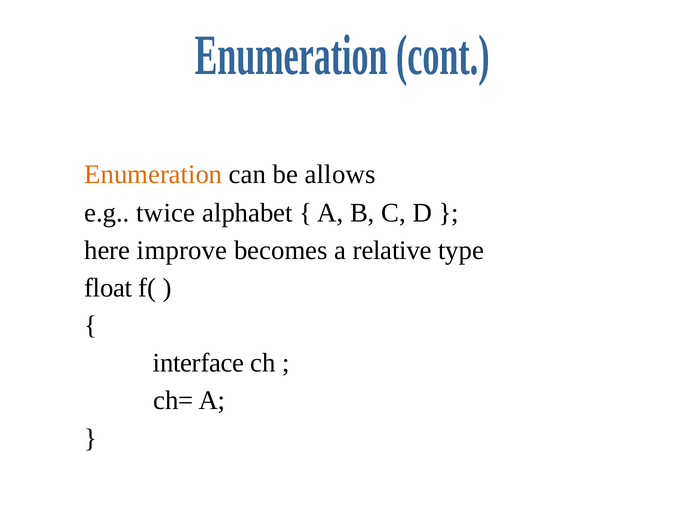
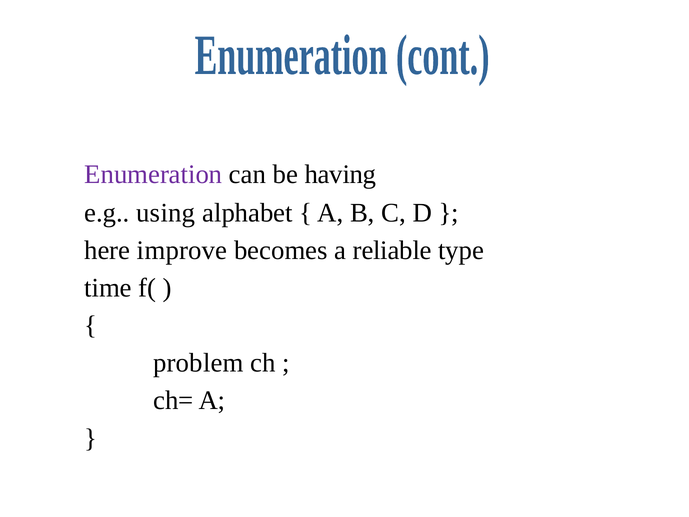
Enumeration colour: orange -> purple
allows: allows -> having
twice: twice -> using
relative: relative -> reliable
float: float -> time
interface: interface -> problem
